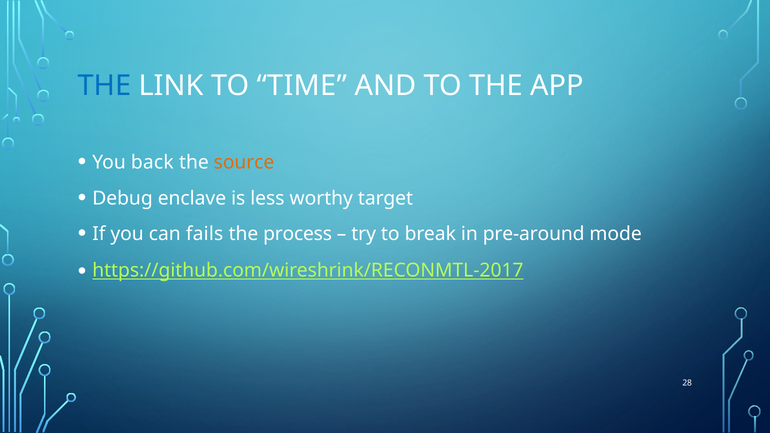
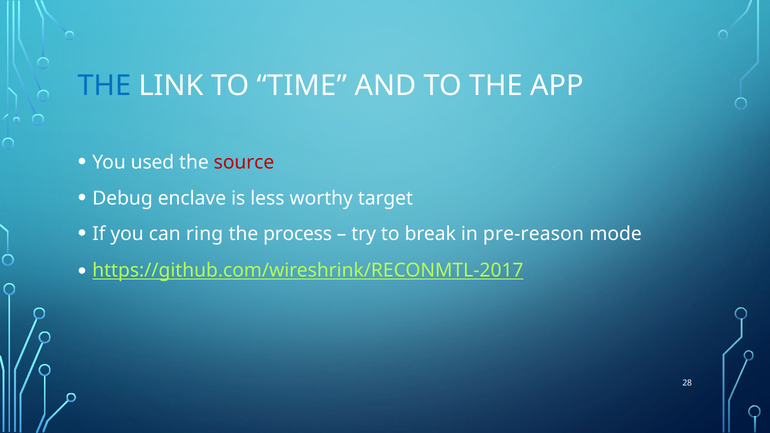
back: back -> used
source colour: orange -> red
fails: fails -> ring
pre-around: pre-around -> pre-reason
